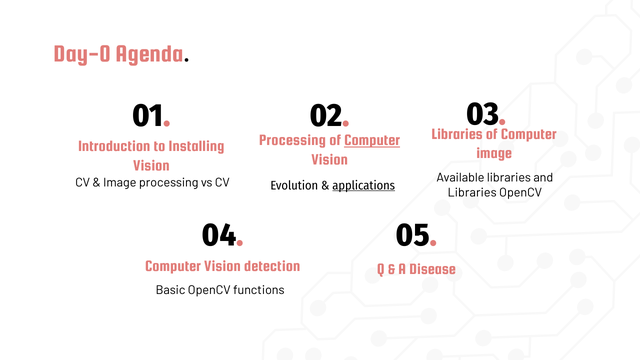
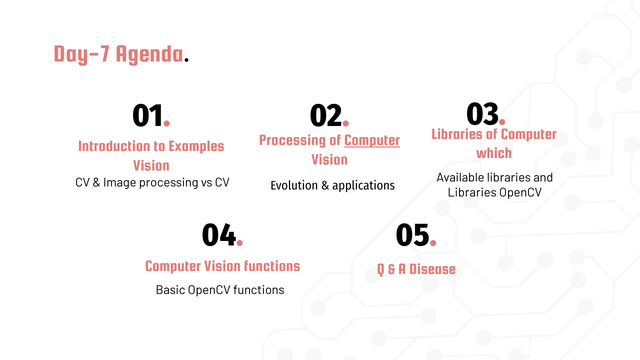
Day-0: Day-0 -> Day-7
Installing: Installing -> Examples
image at (494, 153): image -> which
applications underline: present -> none
Vision detection: detection -> functions
